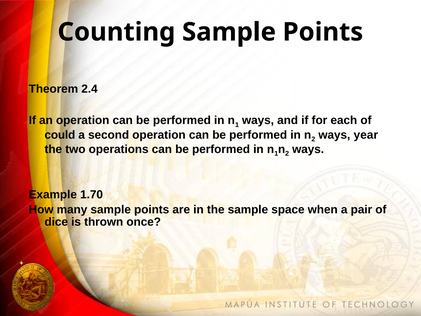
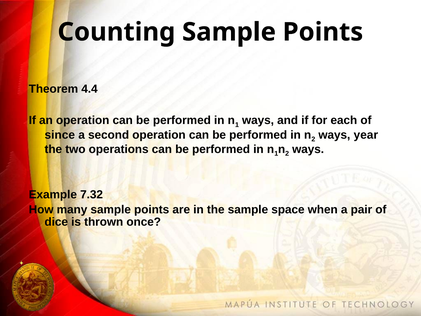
2.4: 2.4 -> 4.4
could: could -> since
1.70: 1.70 -> 7.32
